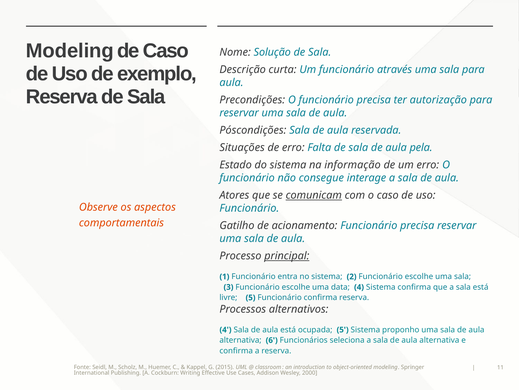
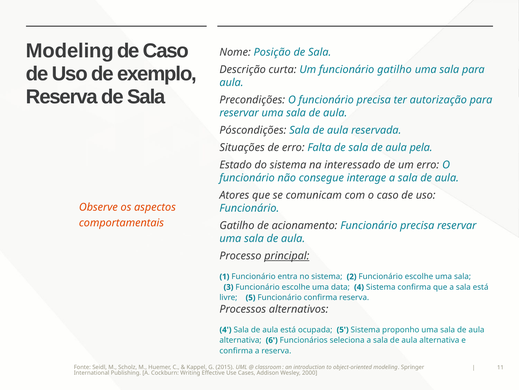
Solução: Solução -> Posição
funcionário através: através -> gatilho
informação: informação -> interessado
comunicam underline: present -> none
